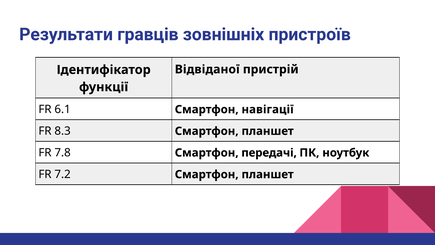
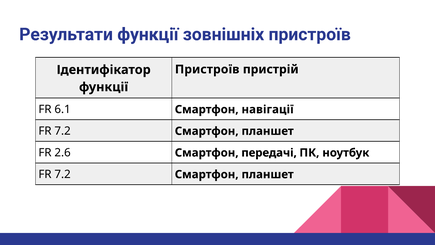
Результати гравців: гравців -> функції
Відвіданої at (207, 69): Відвіданої -> Пристроїв
8.3 at (63, 131): 8.3 -> 7.2
7.8: 7.8 -> 2.6
